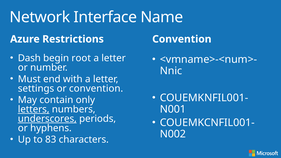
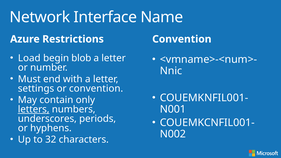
Dash: Dash -> Load
root: root -> blob
underscores underline: present -> none
83: 83 -> 32
